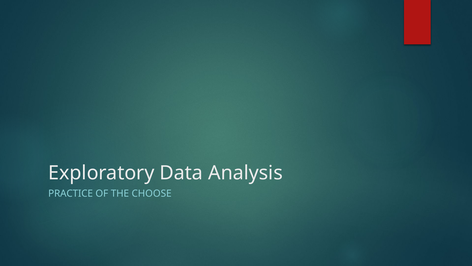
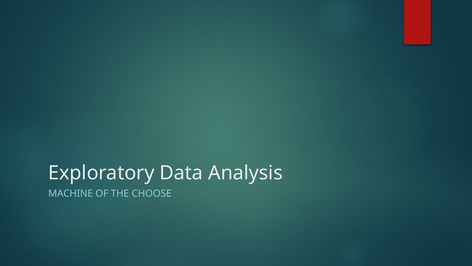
PRACTICE: PRACTICE -> MACHINE
